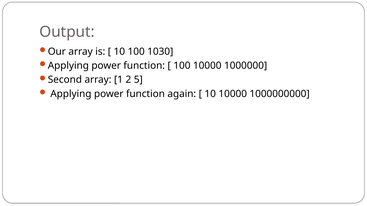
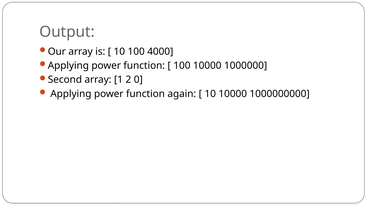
1030: 1030 -> 4000
5: 5 -> 0
